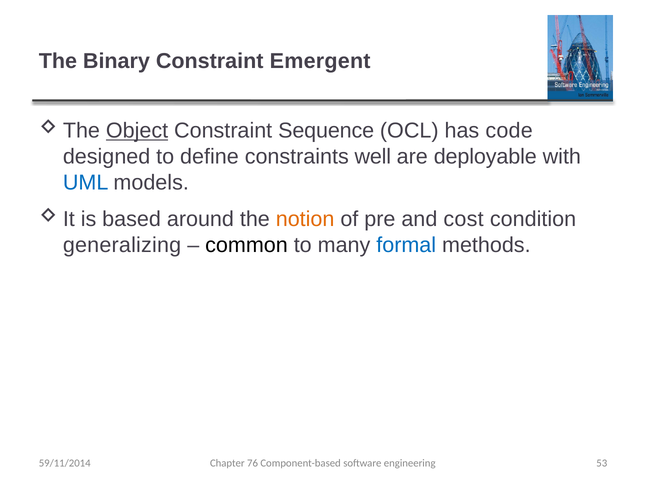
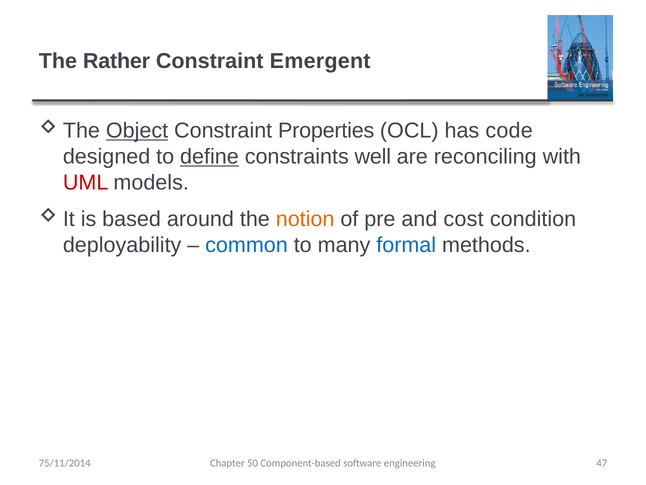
Binary: Binary -> Rather
Sequence: Sequence -> Properties
define underline: none -> present
deployable: deployable -> reconciling
UML colour: blue -> red
generalizing: generalizing -> deployability
common colour: black -> blue
76: 76 -> 50
53: 53 -> 47
59/11/2014: 59/11/2014 -> 75/11/2014
